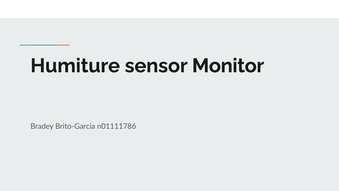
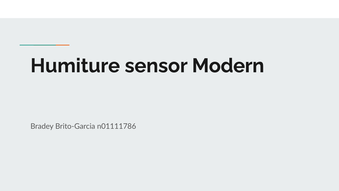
Monitor: Monitor -> Modern
